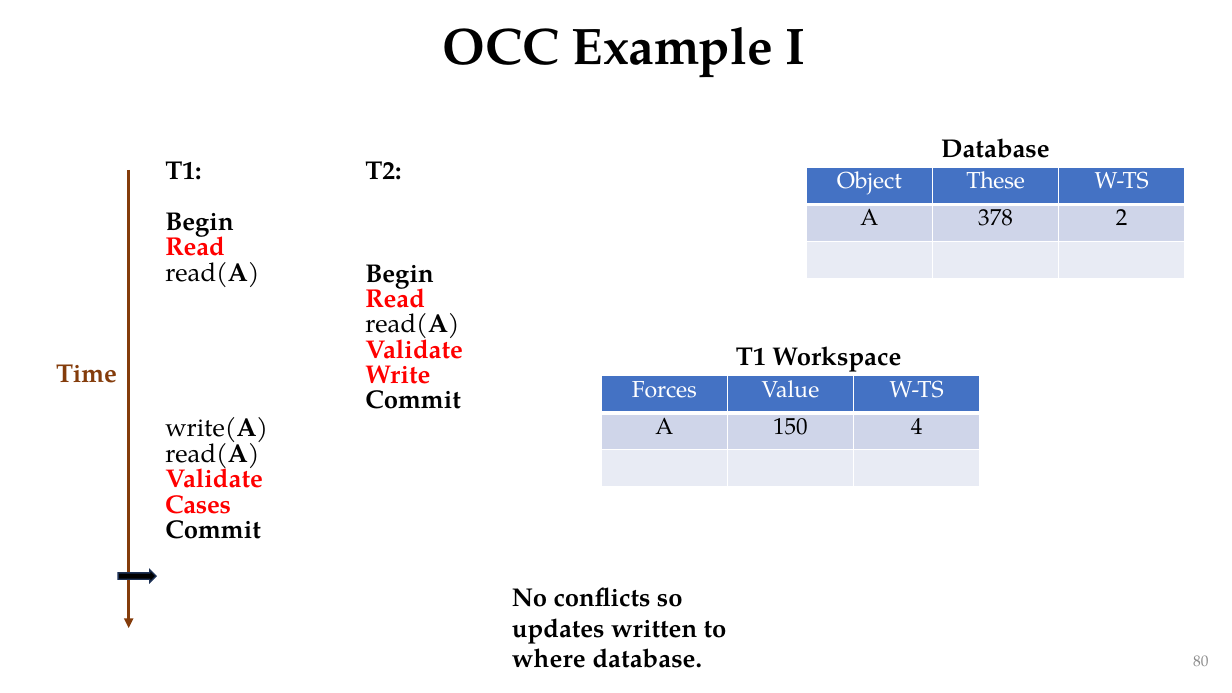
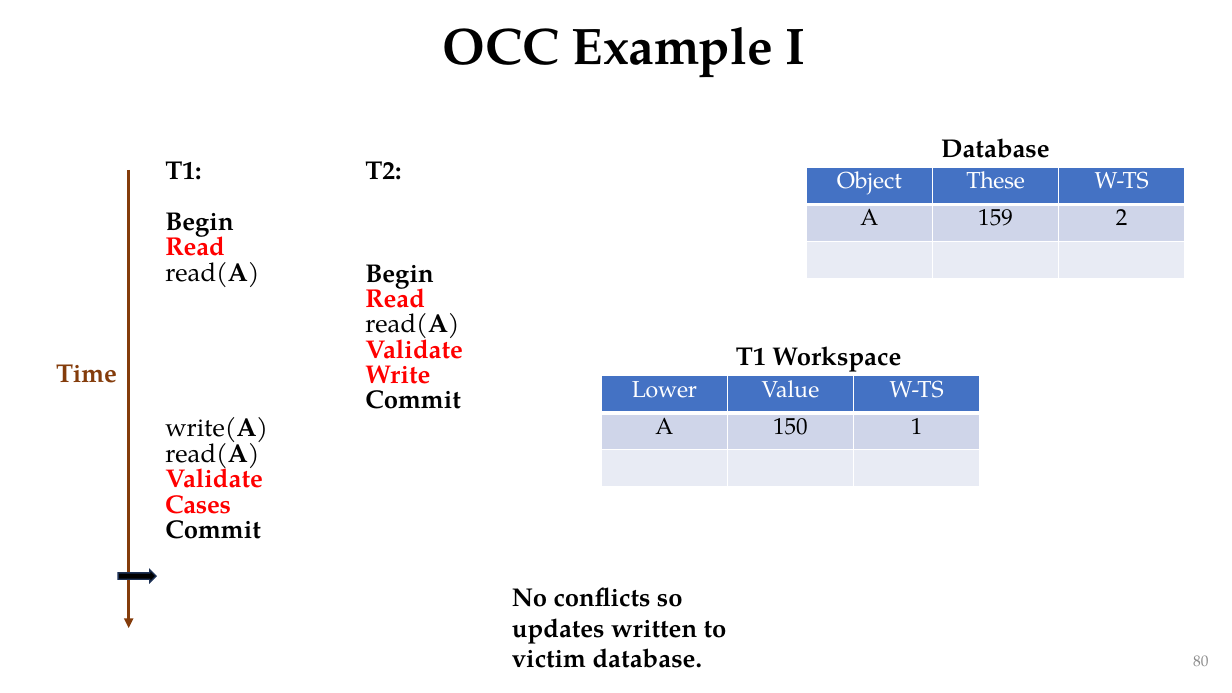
378: 378 -> 159
Forces: Forces -> Lower
4: 4 -> 1
where: where -> victim
